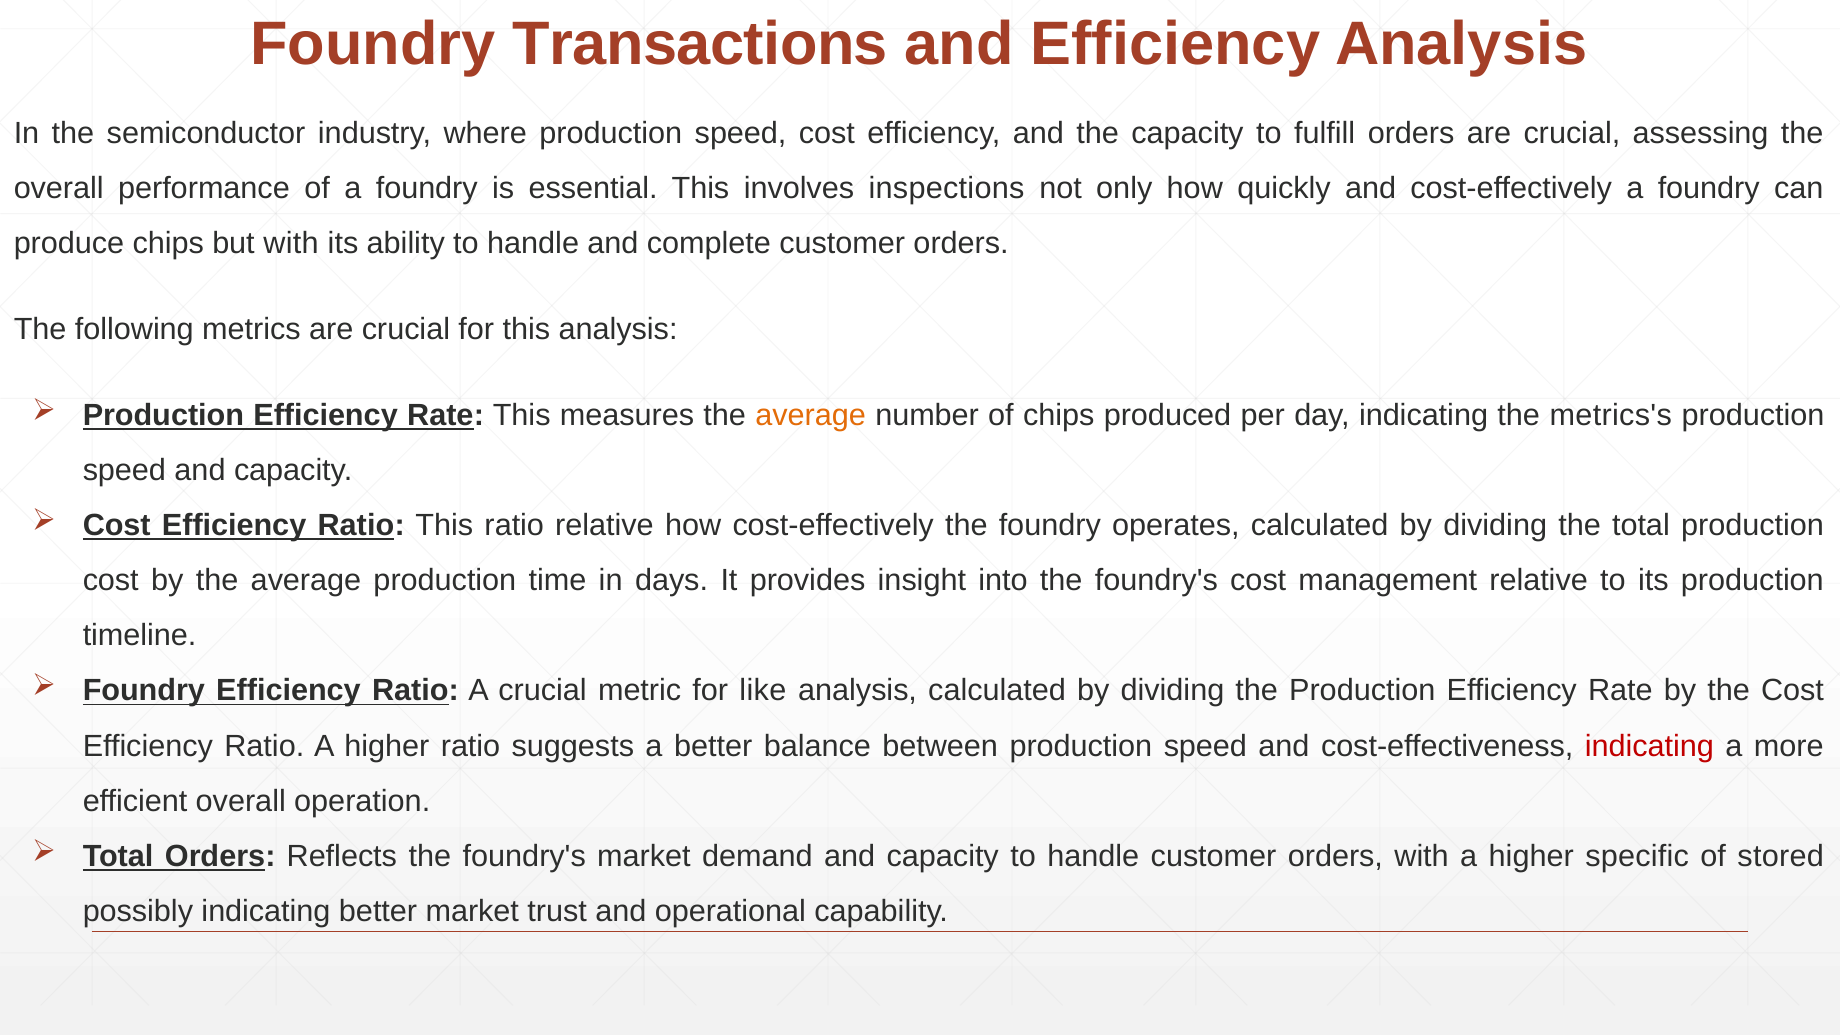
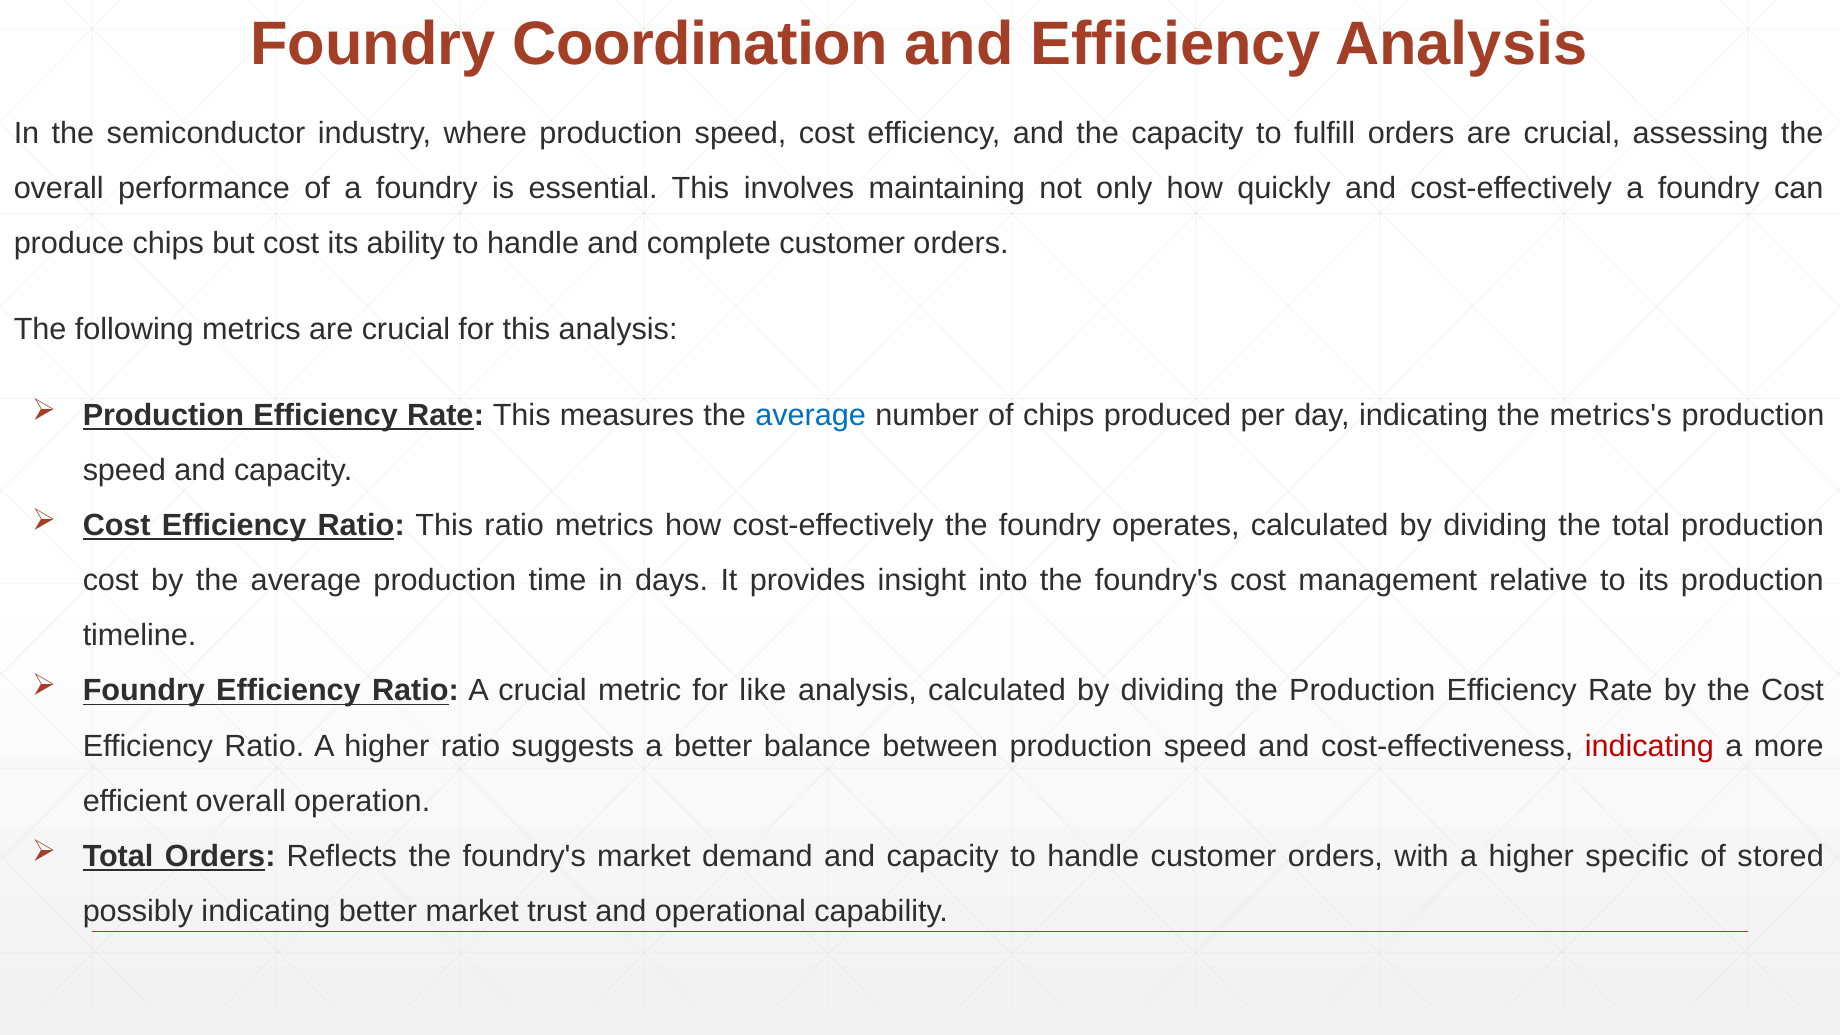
Transactions: Transactions -> Coordination
inspections: inspections -> maintaining
but with: with -> cost
average at (811, 415) colour: orange -> blue
ratio relative: relative -> metrics
